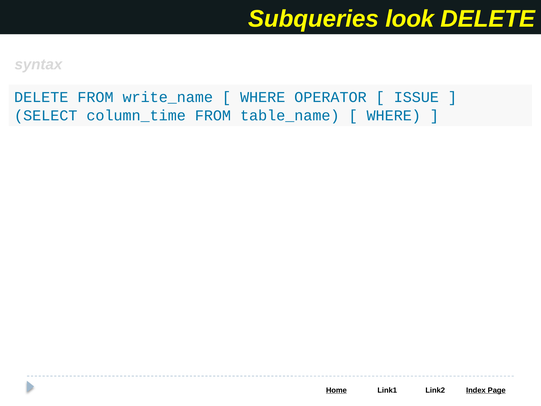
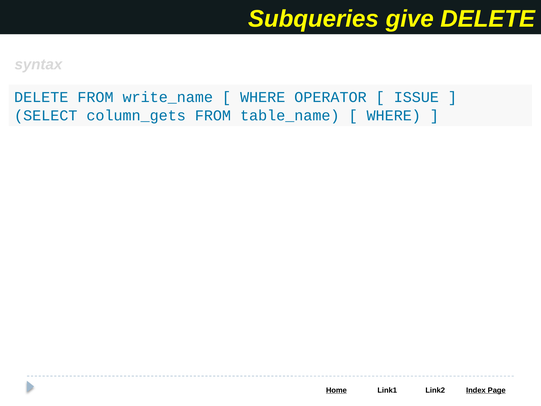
look: look -> give
column_time: column_time -> column_gets
